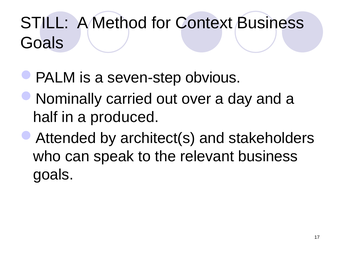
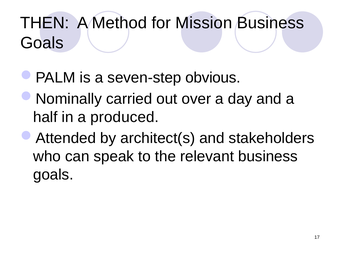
STILL: STILL -> THEN
Context: Context -> Mission
